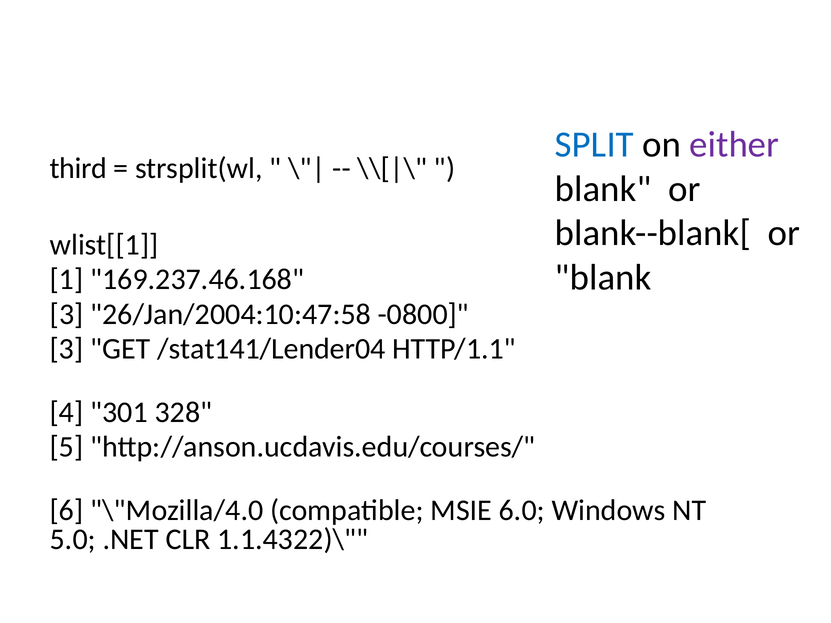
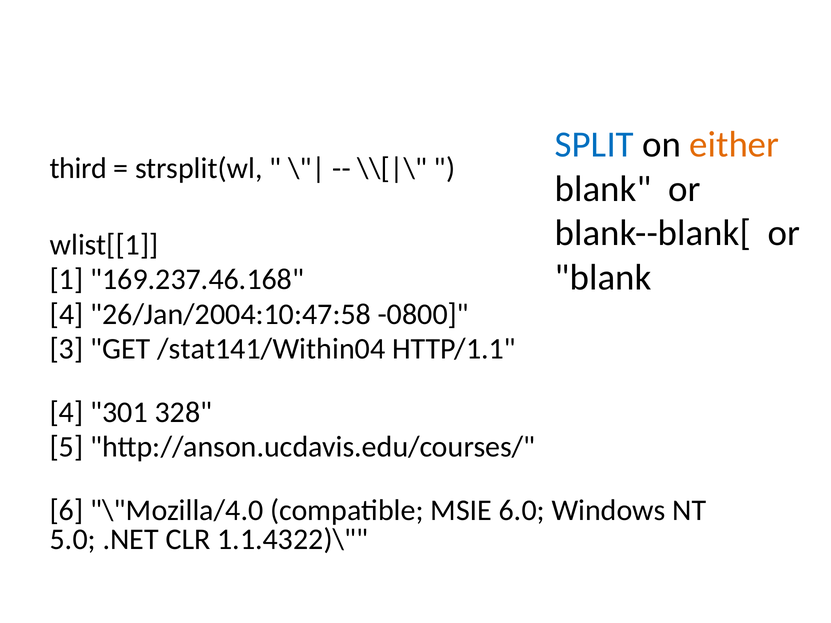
either colour: purple -> orange
3 at (67, 314): 3 -> 4
/stat141/Lender04: /stat141/Lender04 -> /stat141/Within04
